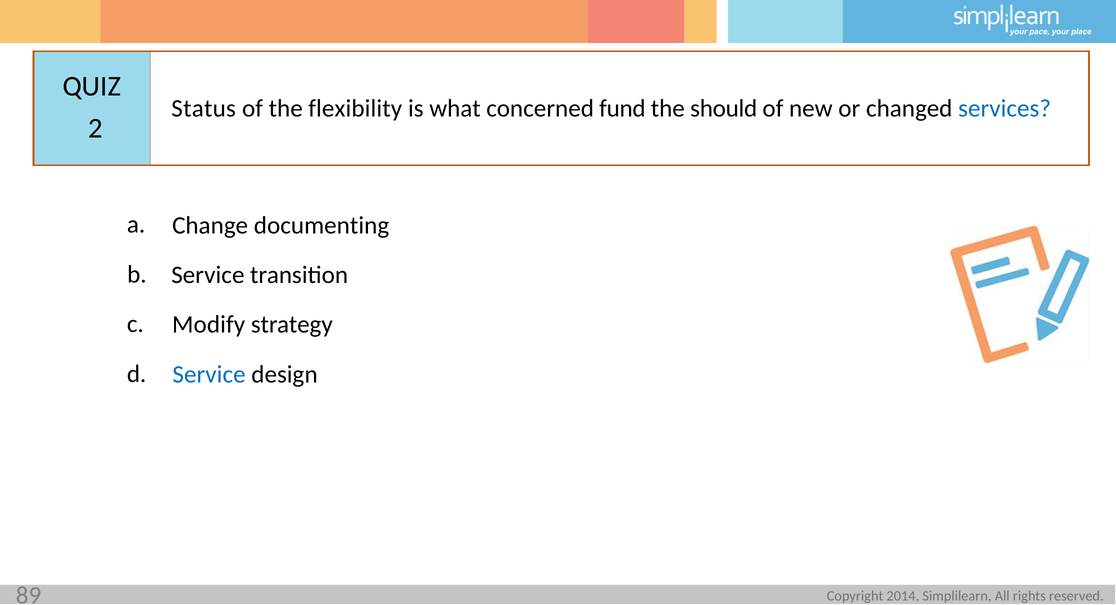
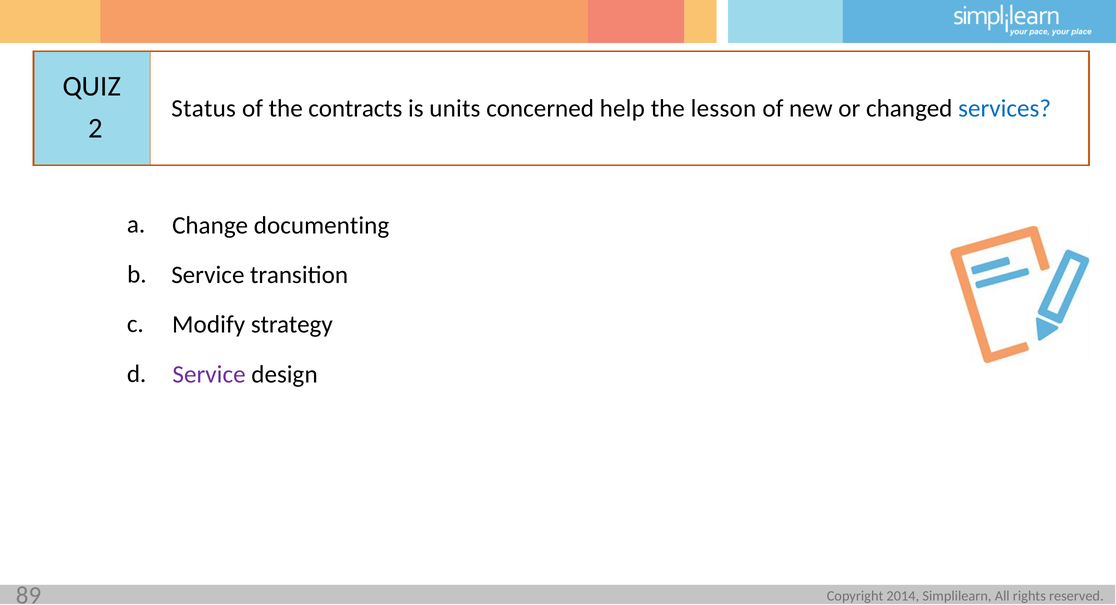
flexibility: flexibility -> contracts
what: what -> units
fund: fund -> help
should: should -> lesson
Service at (209, 374) colour: blue -> purple
